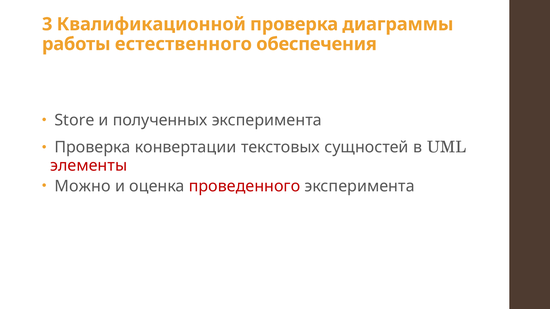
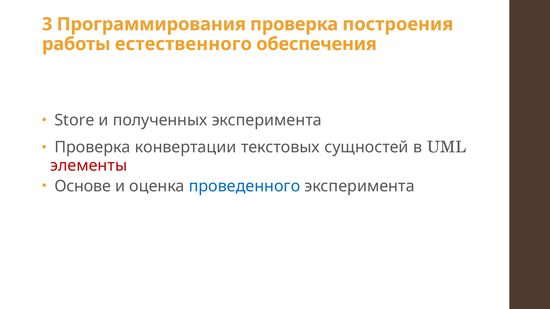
Квалификационной: Квалификационной -> Программирования
диаграммы: диаграммы -> построения
Можно: Можно -> Основе
проведенного colour: red -> blue
